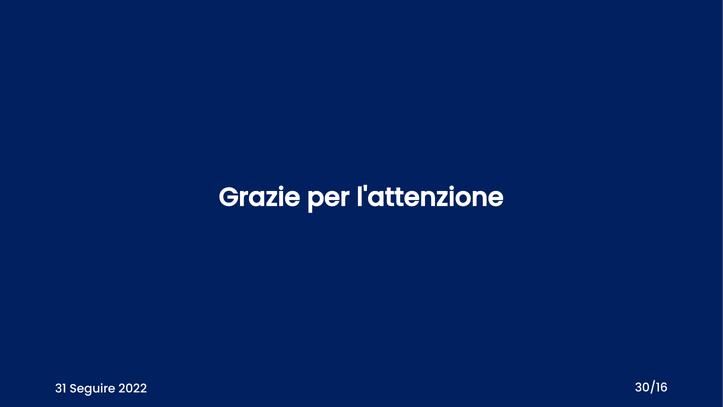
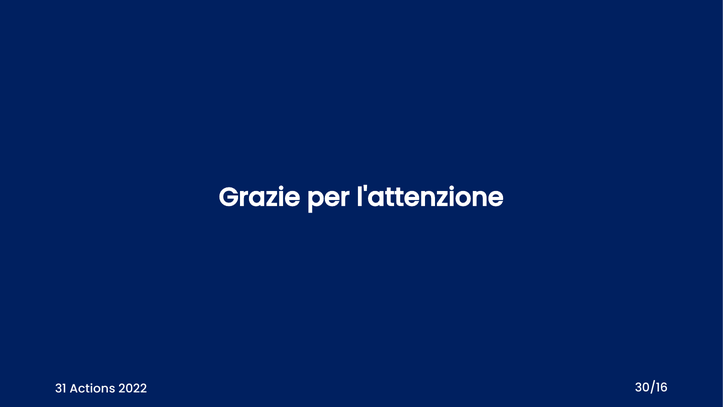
Seguire: Seguire -> Actions
